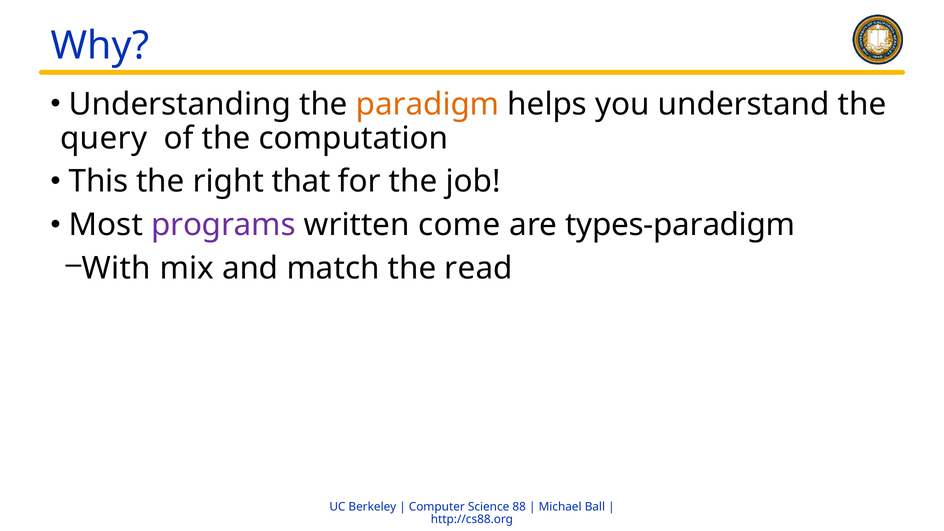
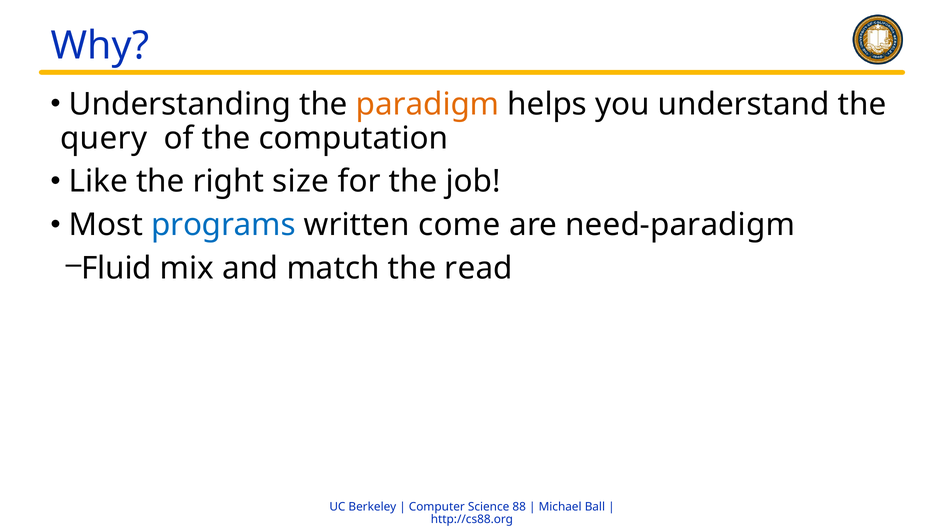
This: This -> Like
that: that -> size
programs colour: purple -> blue
types-paradigm: types-paradigm -> need-paradigm
With: With -> Fluid
